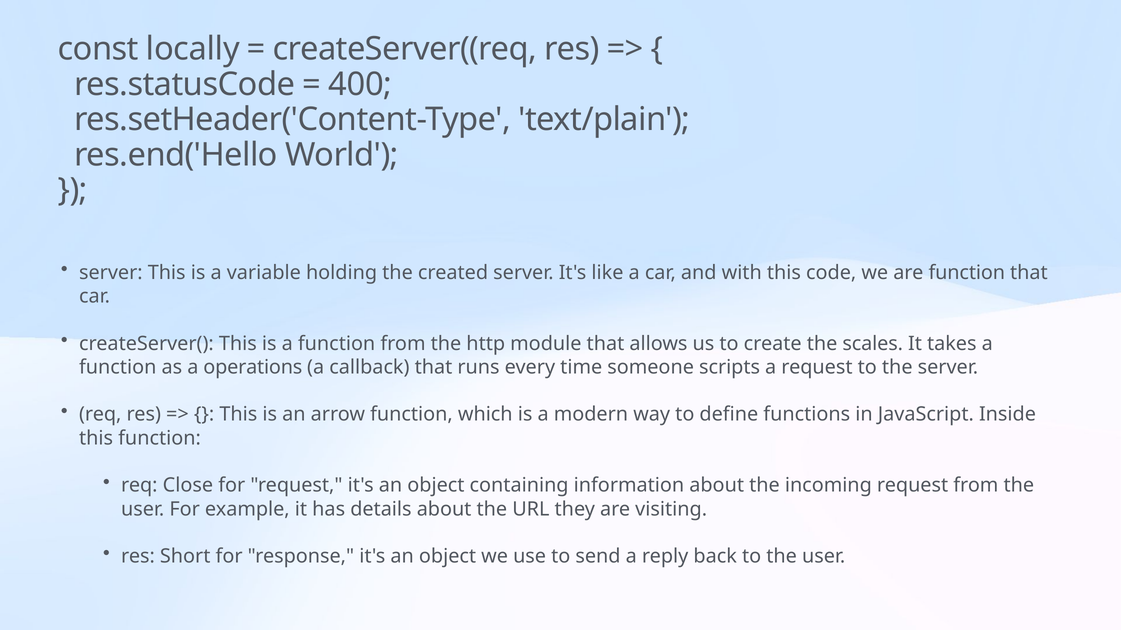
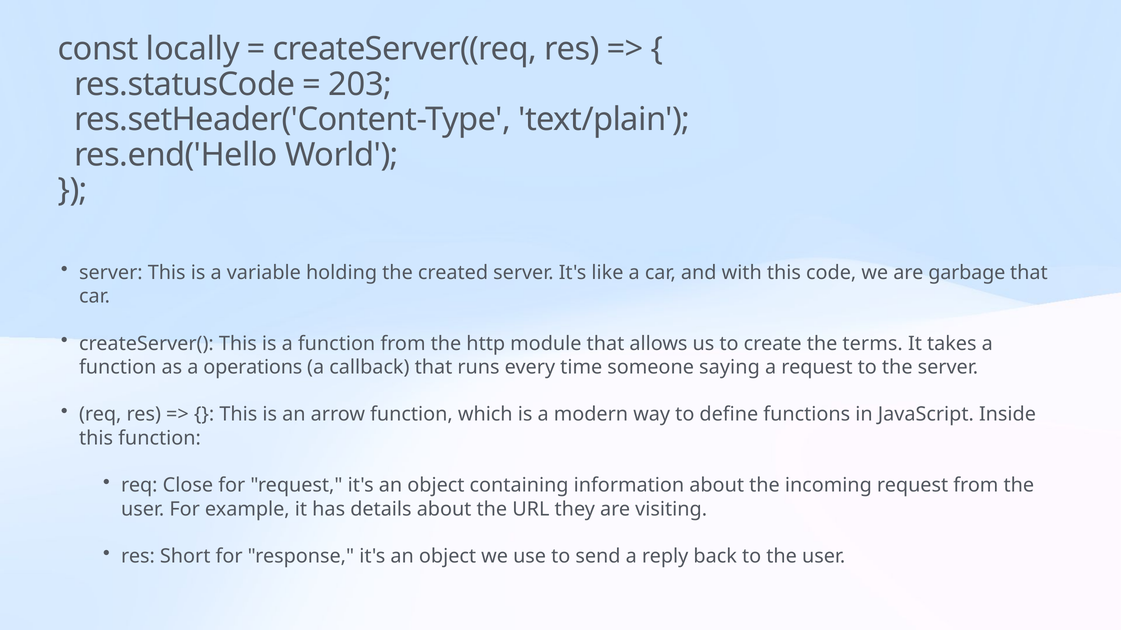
400: 400 -> 203
are function: function -> garbage
scales: scales -> terms
scripts: scripts -> saying
